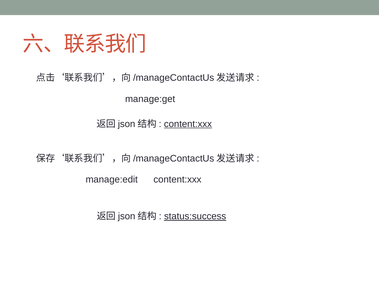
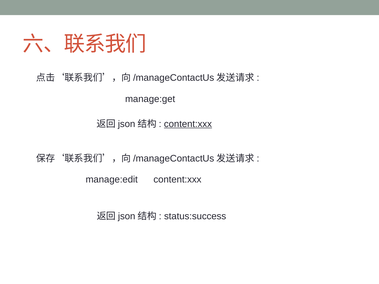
status:success underline: present -> none
